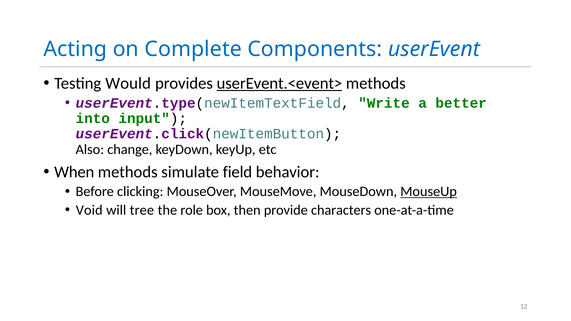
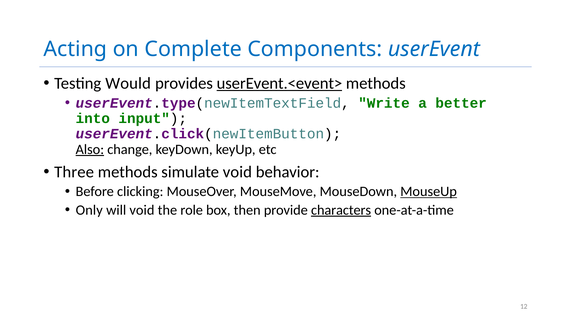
Also underline: none -> present
When: When -> Three
simulate field: field -> void
Void: Void -> Only
will tree: tree -> void
characters underline: none -> present
